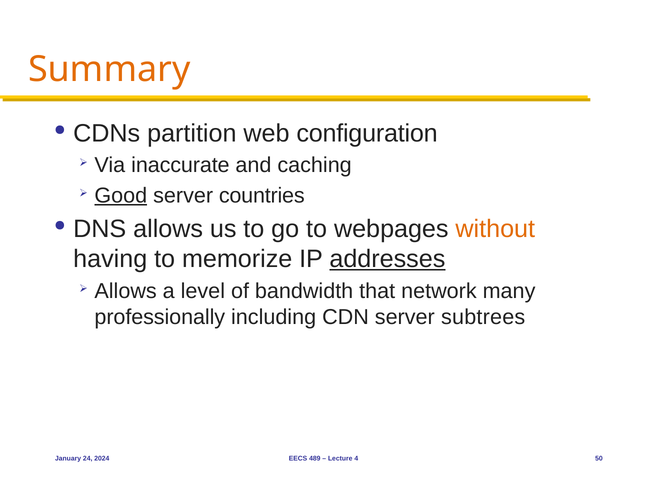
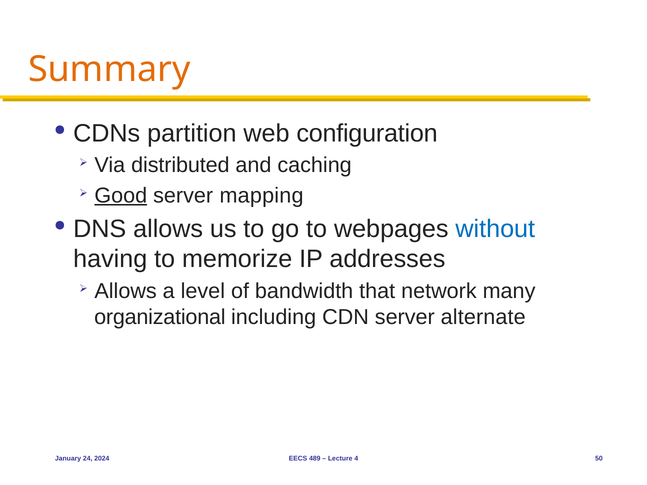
inaccurate: inaccurate -> distributed
countries: countries -> mapping
without colour: orange -> blue
addresses underline: present -> none
professionally: professionally -> organizational
subtrees: subtrees -> alternate
